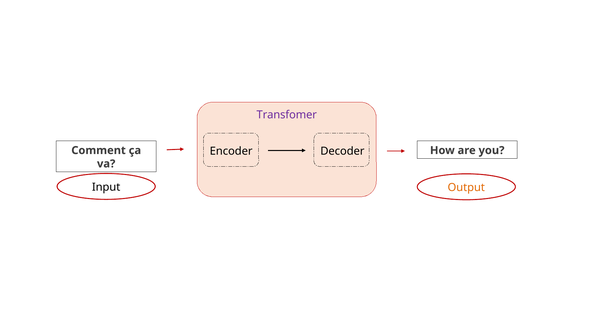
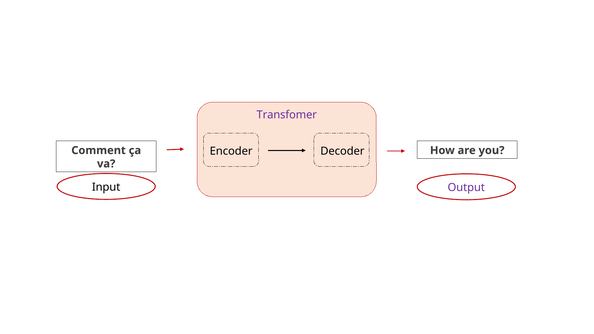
Output colour: orange -> purple
